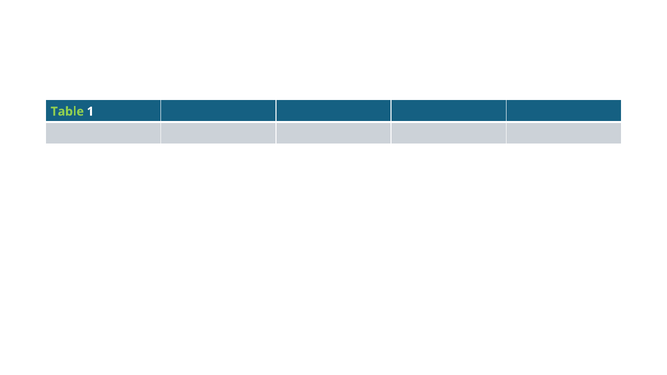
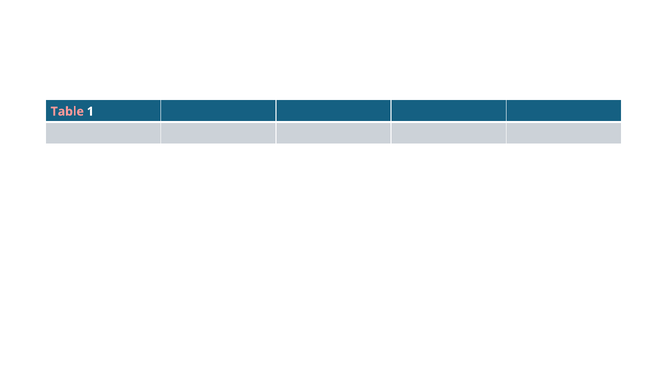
Table colour: light green -> pink
